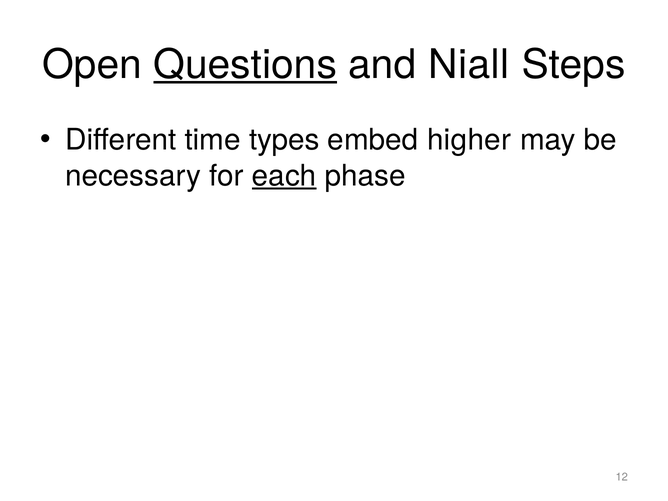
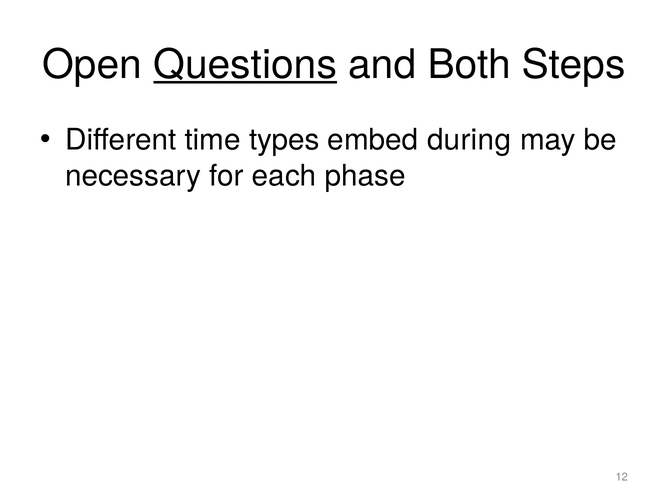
Niall: Niall -> Both
higher: higher -> during
each underline: present -> none
